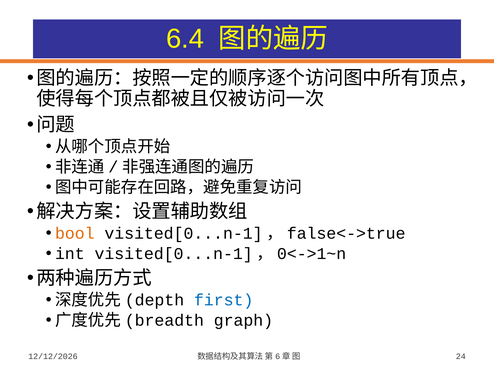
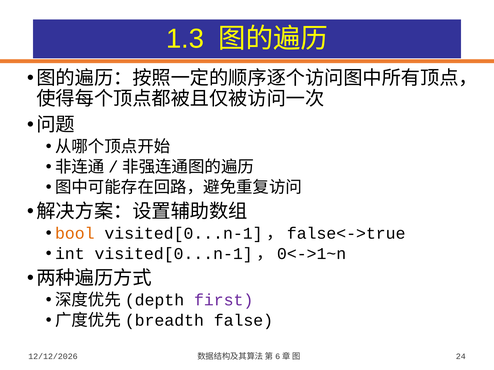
6.4: 6.4 -> 1.3
first colour: blue -> purple
graph: graph -> false
